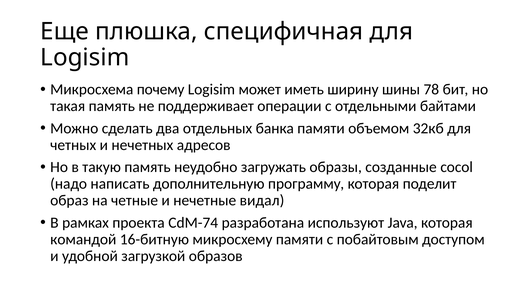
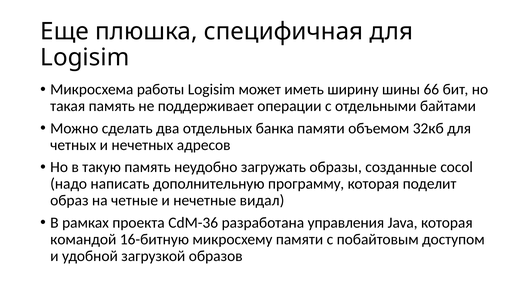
почему: почему -> работы
78: 78 -> 66
CdM-74: CdM-74 -> CdM-36
используют: используют -> управления
